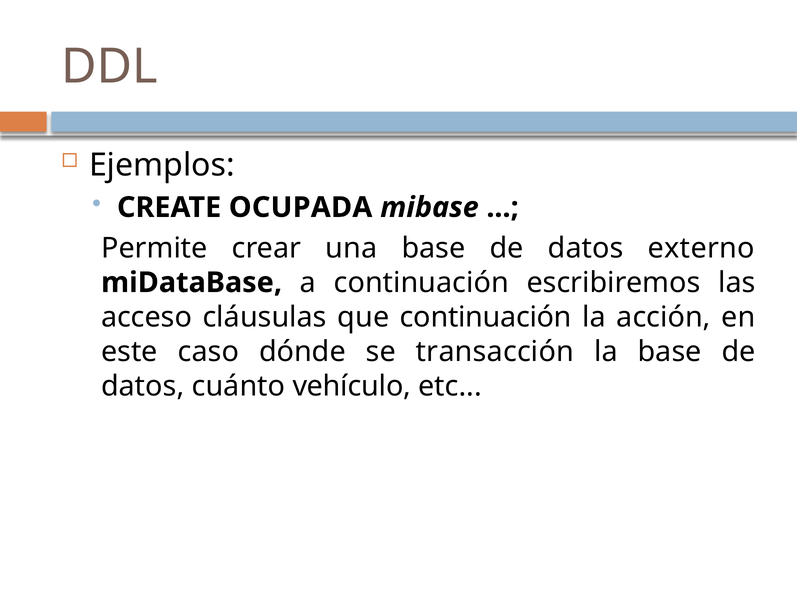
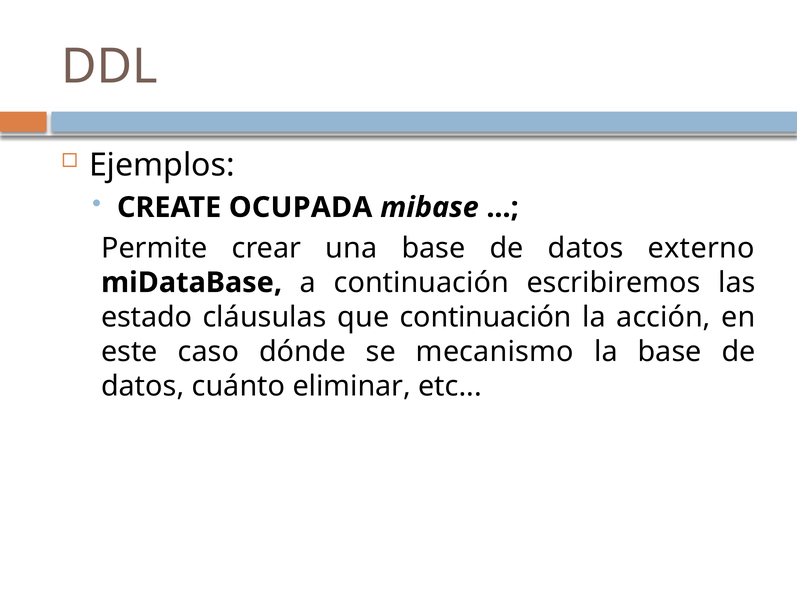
acceso: acceso -> estado
transacción: transacción -> mecanismo
vehículo: vehículo -> eliminar
